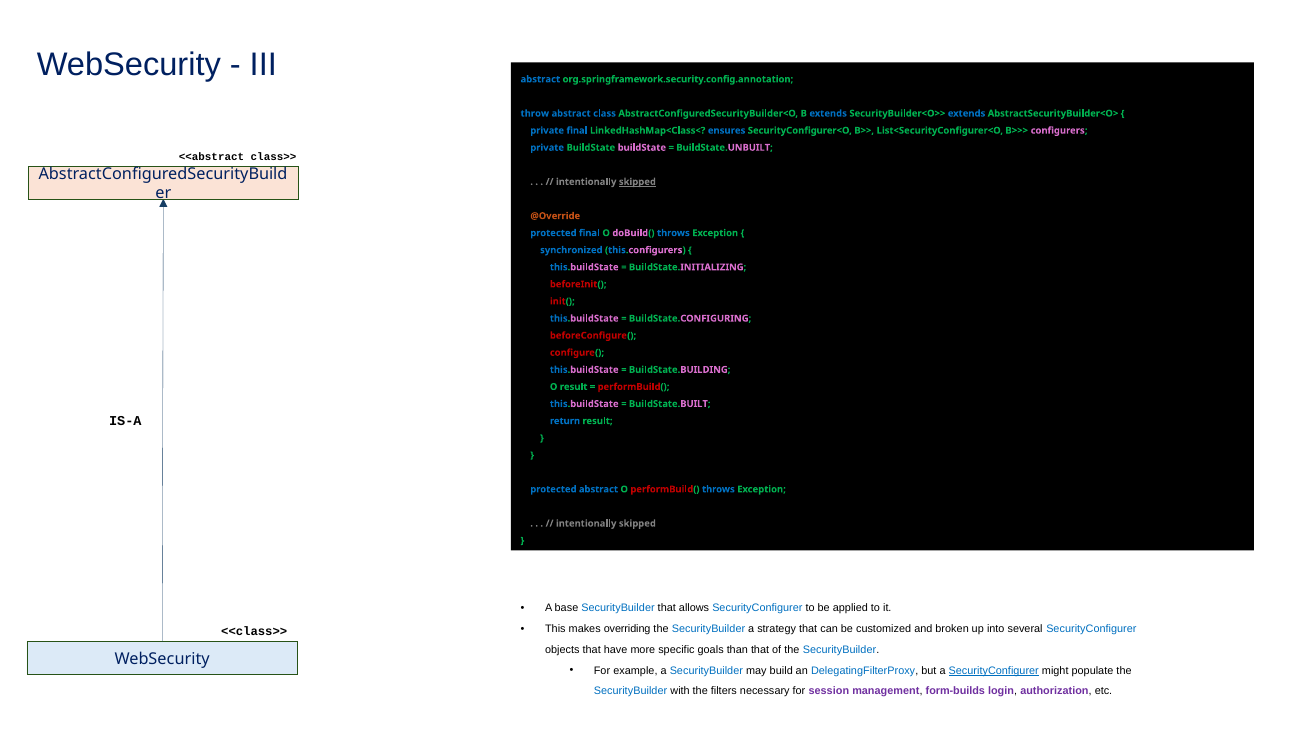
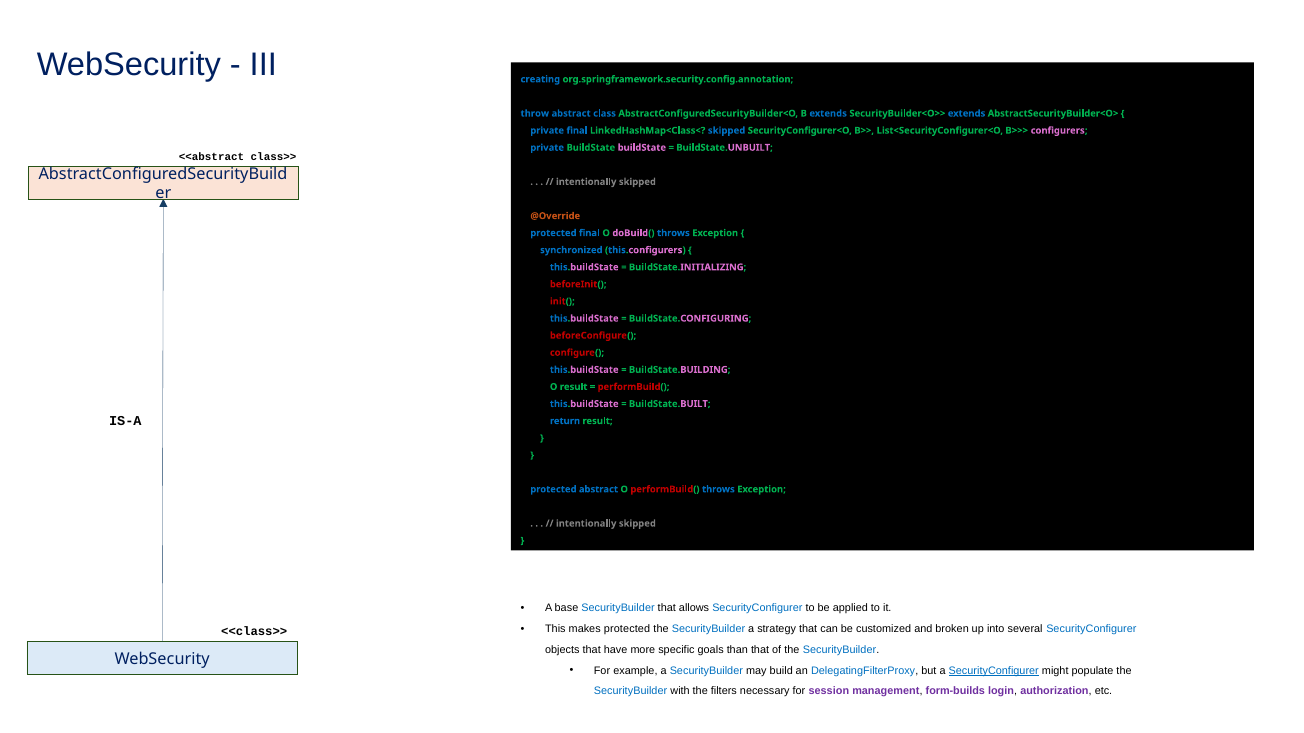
abstract at (540, 79): abstract -> creating
LinkedHashMap<Class< ensures: ensures -> skipped
skipped at (637, 182) underline: present -> none
makes overriding: overriding -> protected
